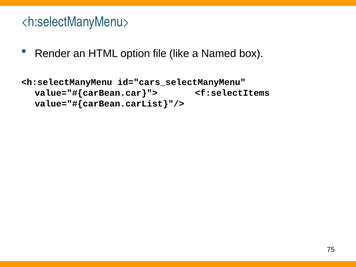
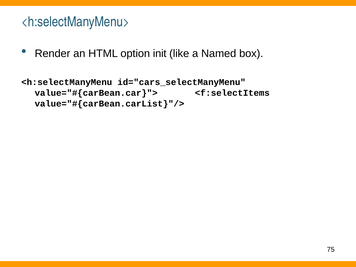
file: file -> init
